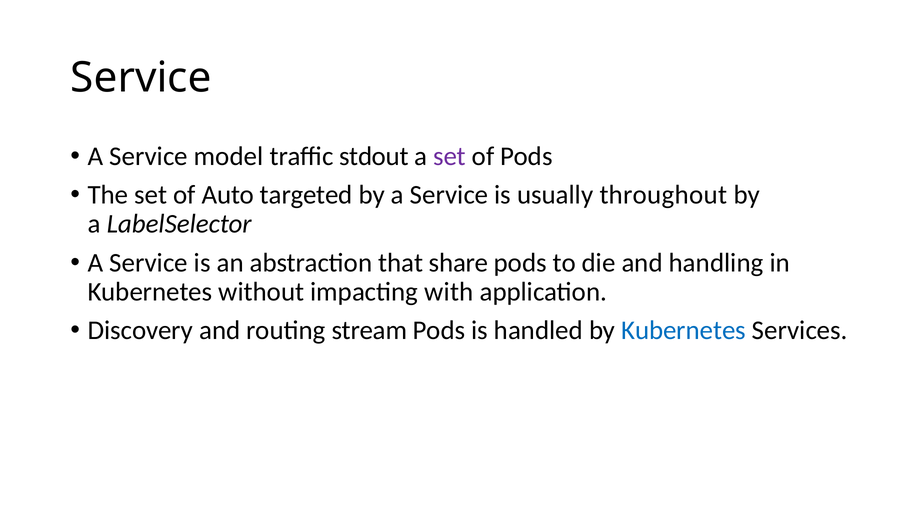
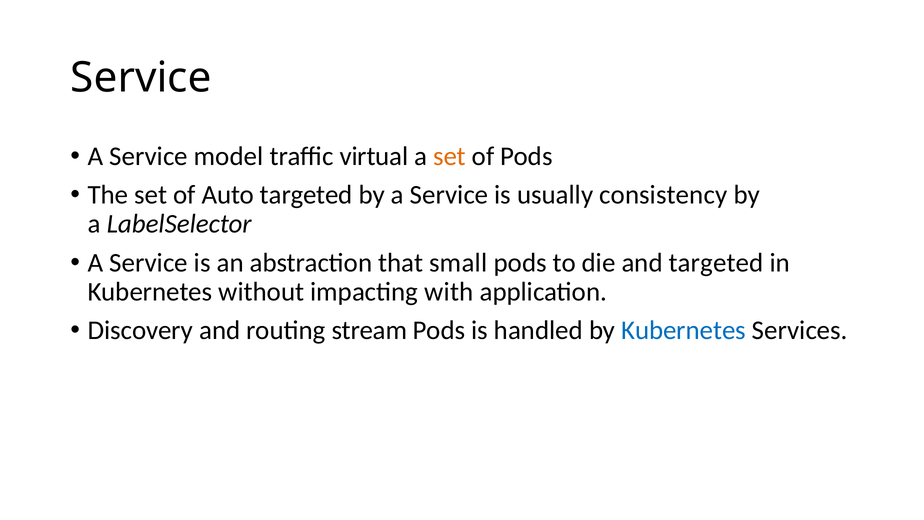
stdout: stdout -> virtual
set at (449, 156) colour: purple -> orange
throughout: throughout -> consistency
share: share -> small
and handling: handling -> targeted
